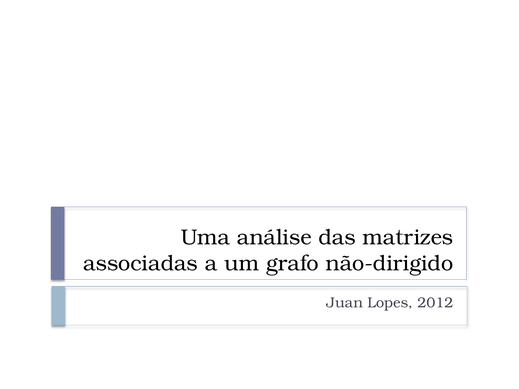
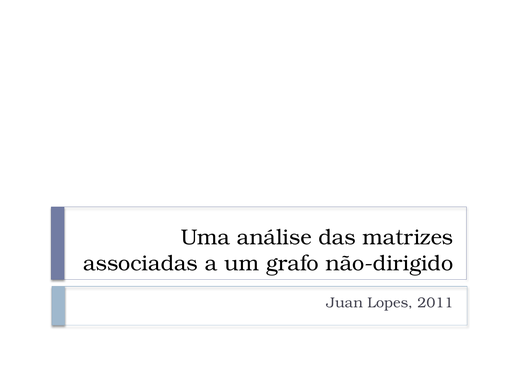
2012: 2012 -> 2011
